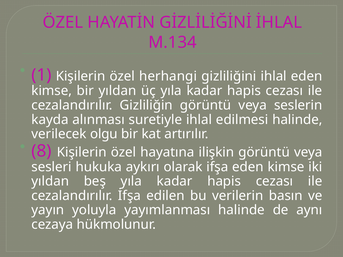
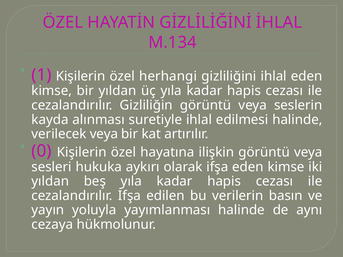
verilecek olgu: olgu -> veya
8: 8 -> 0
